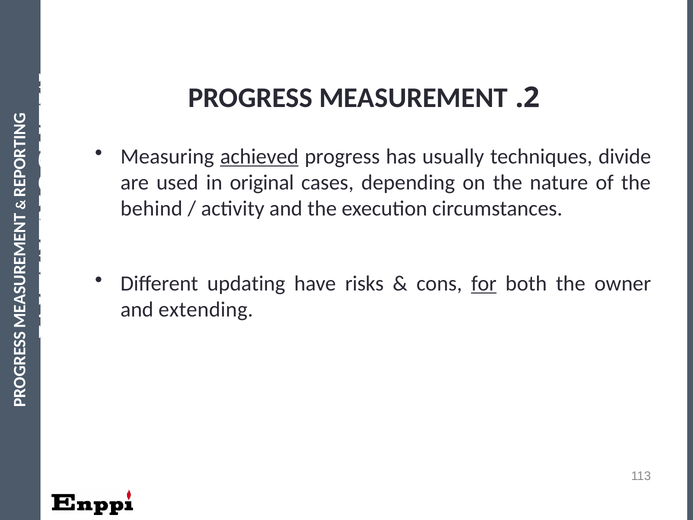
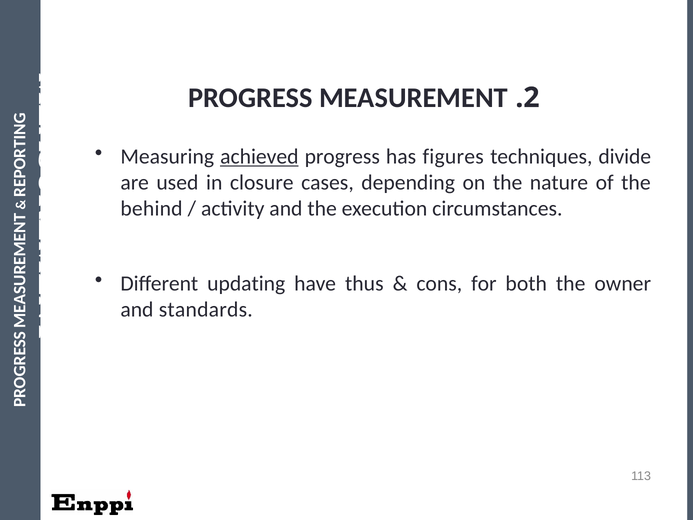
usually: usually -> figures
original: original -> closure
risks: risks -> thus
for underline: present -> none
extending: extending -> standards
